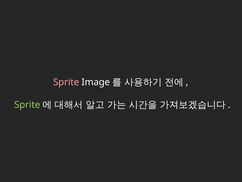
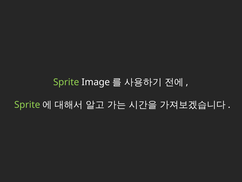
Sprite at (66, 82) colour: pink -> light green
